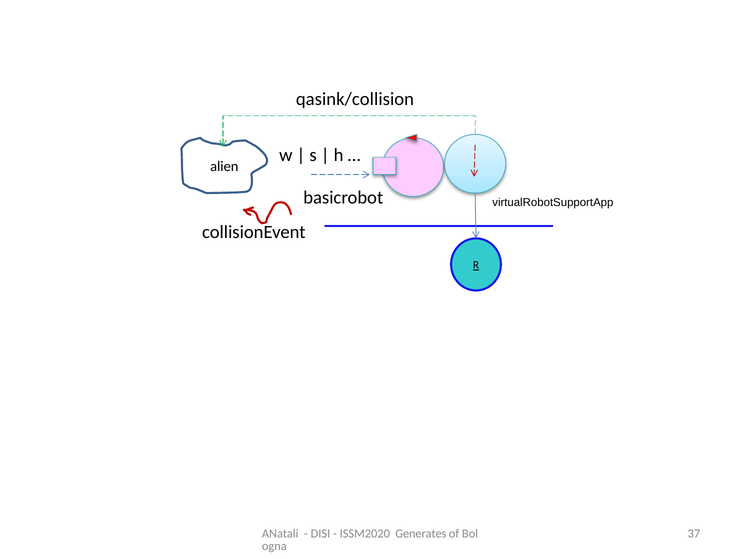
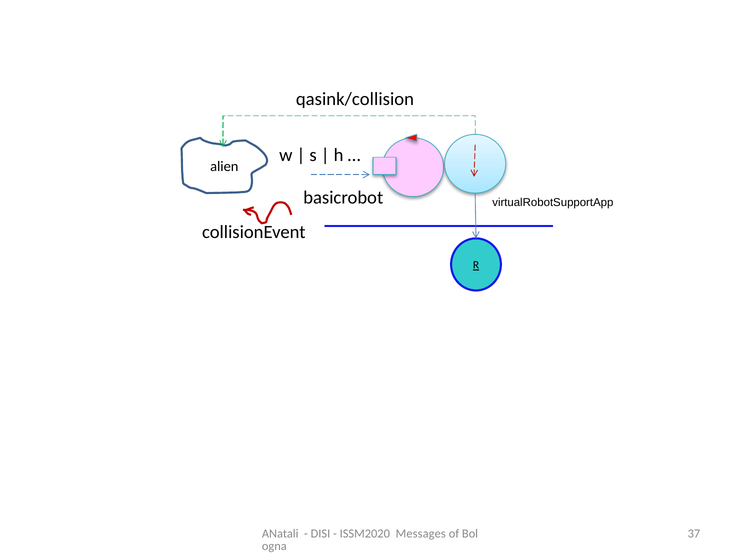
Generates: Generates -> Messages
